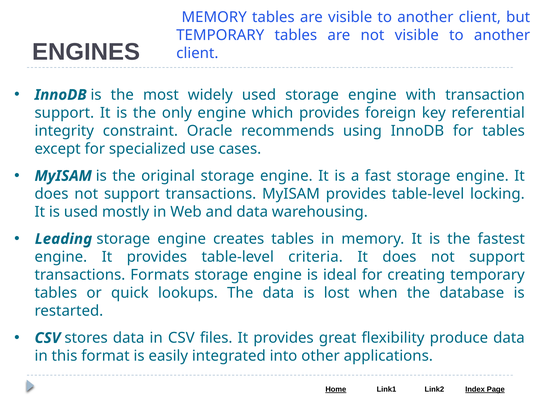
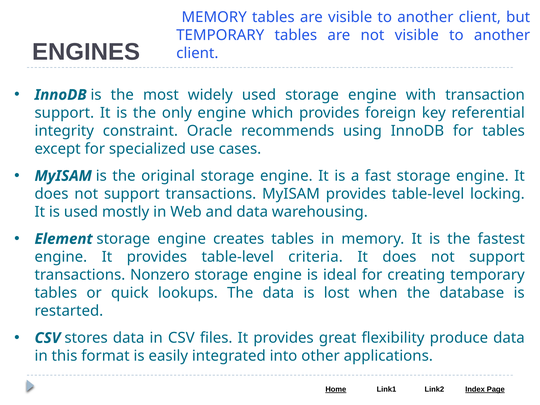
Leading: Leading -> Element
Formats: Formats -> Nonzero
